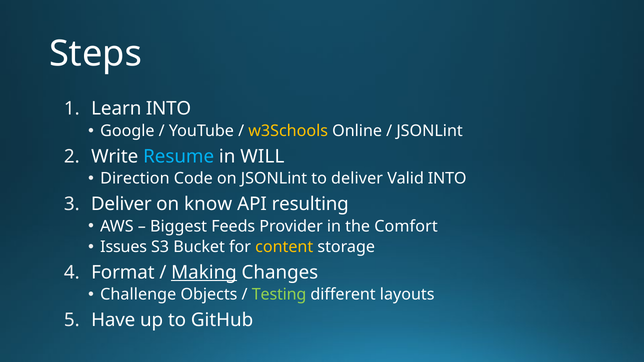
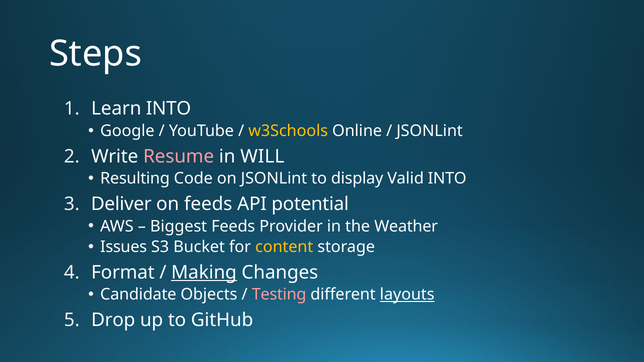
Resume colour: light blue -> pink
Direction: Direction -> Resulting
to deliver: deliver -> display
on know: know -> feeds
resulting: resulting -> potential
Comfort: Comfort -> Weather
Challenge: Challenge -> Candidate
Testing colour: light green -> pink
layouts underline: none -> present
Have: Have -> Drop
